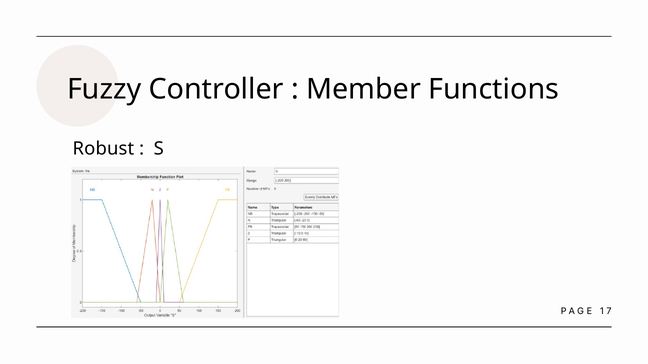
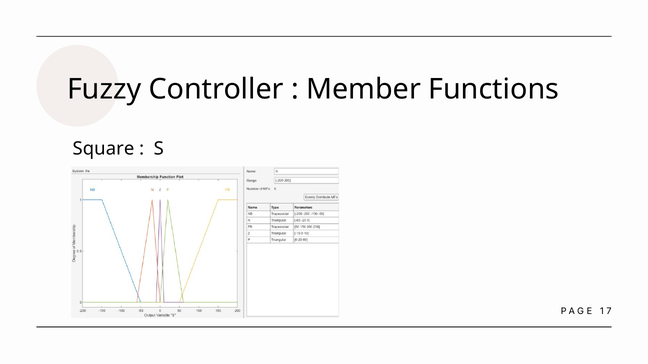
Robust: Robust -> Square
